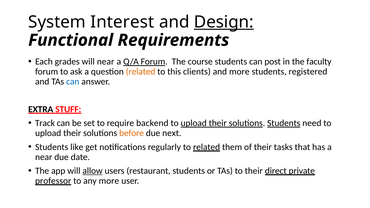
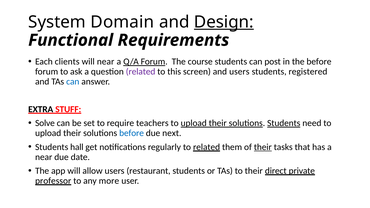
Interest: Interest -> Domain
grades: grades -> clients
the faculty: faculty -> before
related at (141, 72) colour: orange -> purple
clients: clients -> screen
and more: more -> users
Track: Track -> Solve
backend: backend -> teachers
before at (132, 133) colour: orange -> blue
like: like -> hall
their at (263, 147) underline: none -> present
allow underline: present -> none
